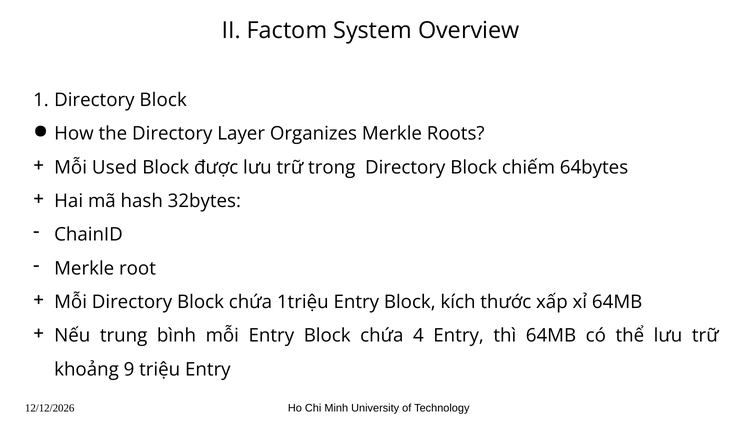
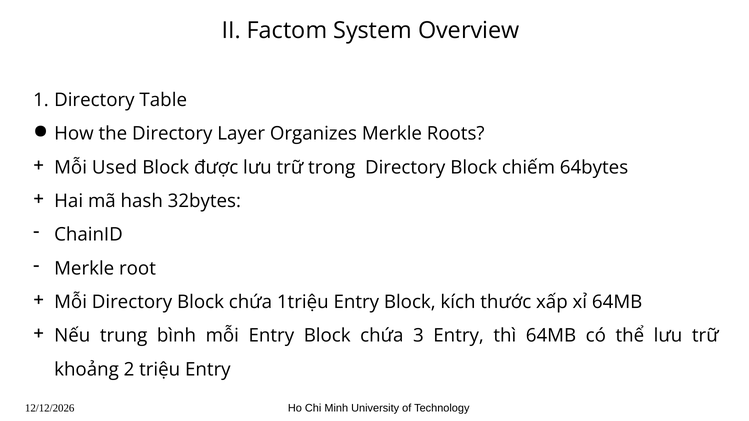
Block at (163, 100): Block -> Table
4: 4 -> 3
9: 9 -> 2
